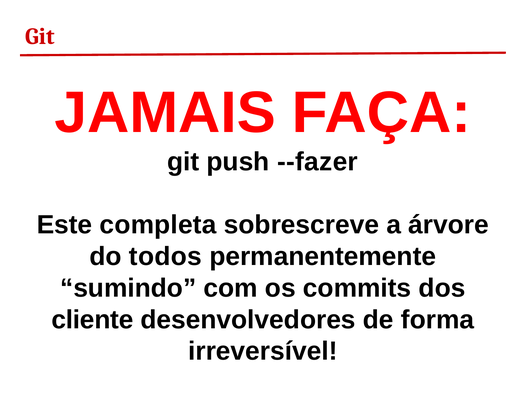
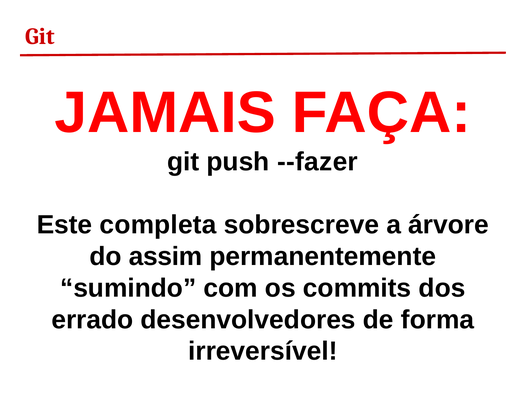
todos: todos -> assim
cliente: cliente -> errado
